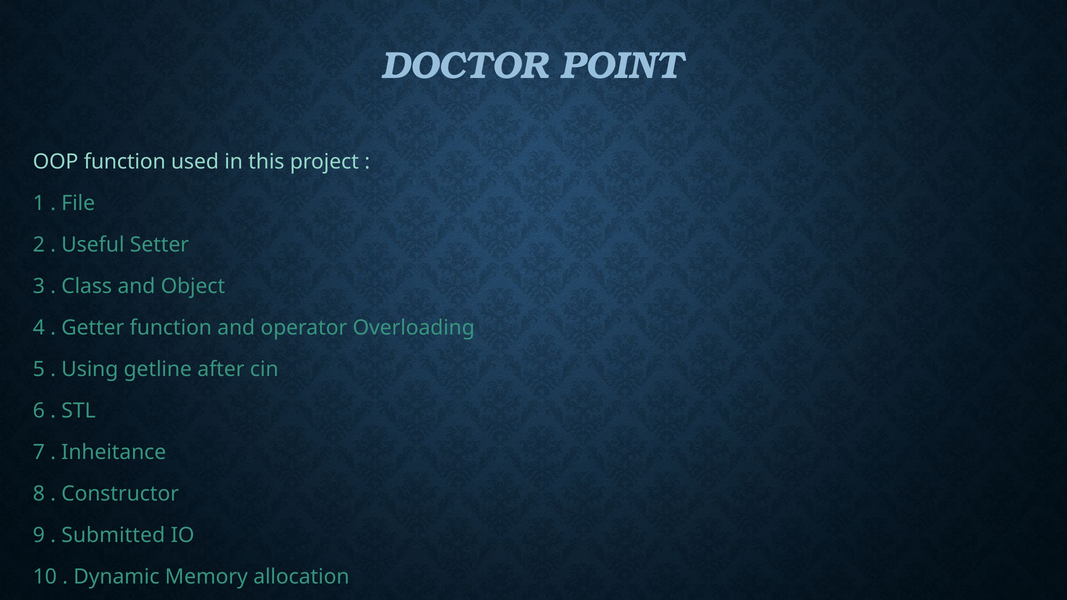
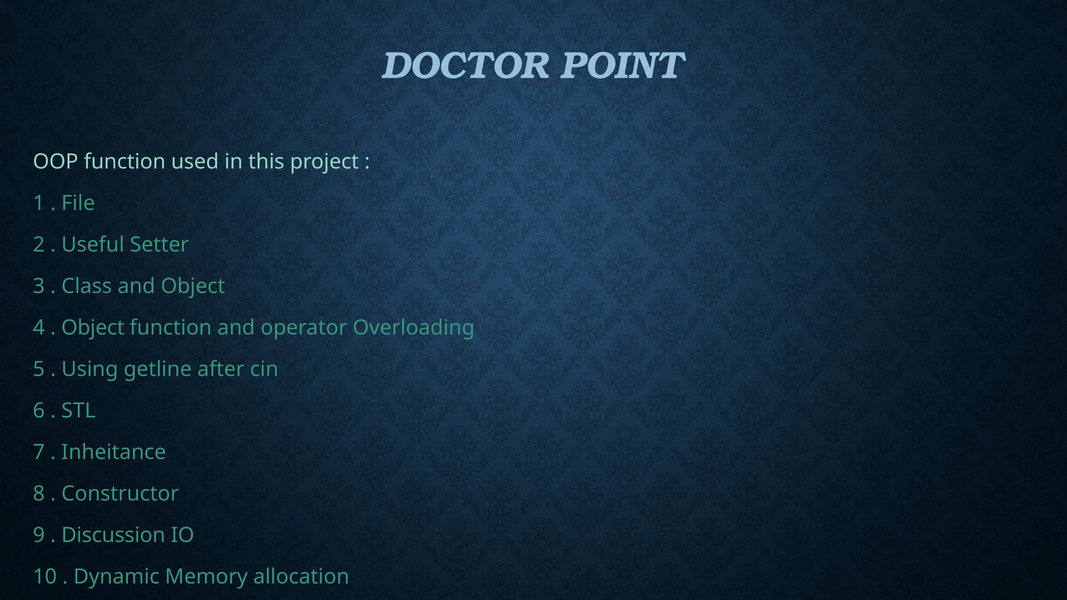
Getter at (93, 328): Getter -> Object
Submitted: Submitted -> Discussion
